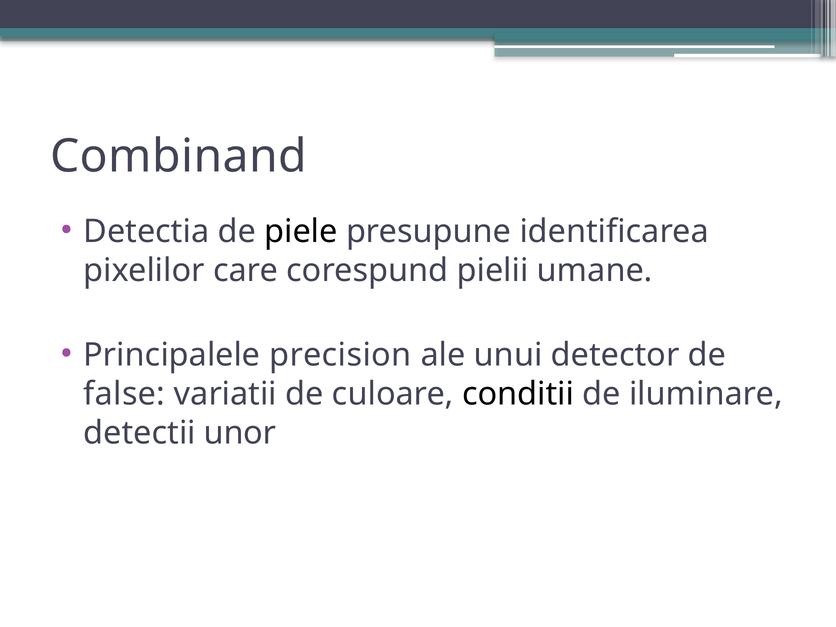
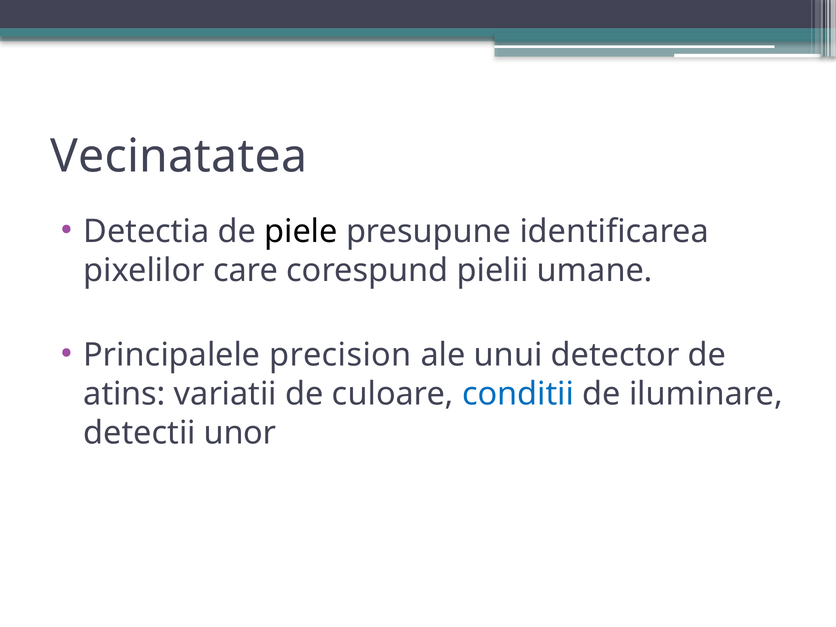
Combinand: Combinand -> Vecinatatea
false: false -> atins
conditii colour: black -> blue
